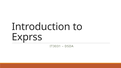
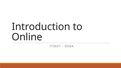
Exprss: Exprss -> Online
